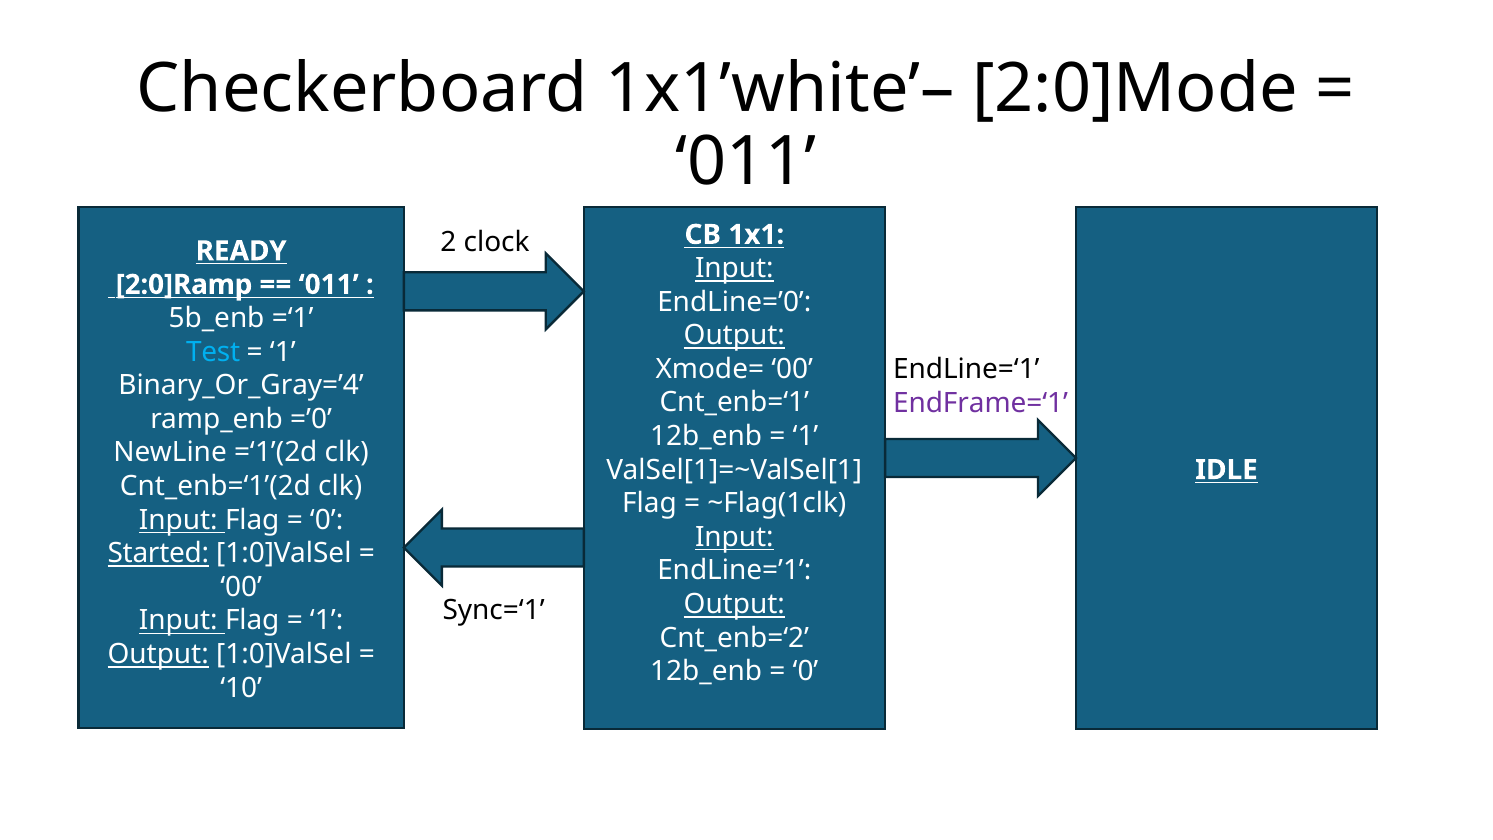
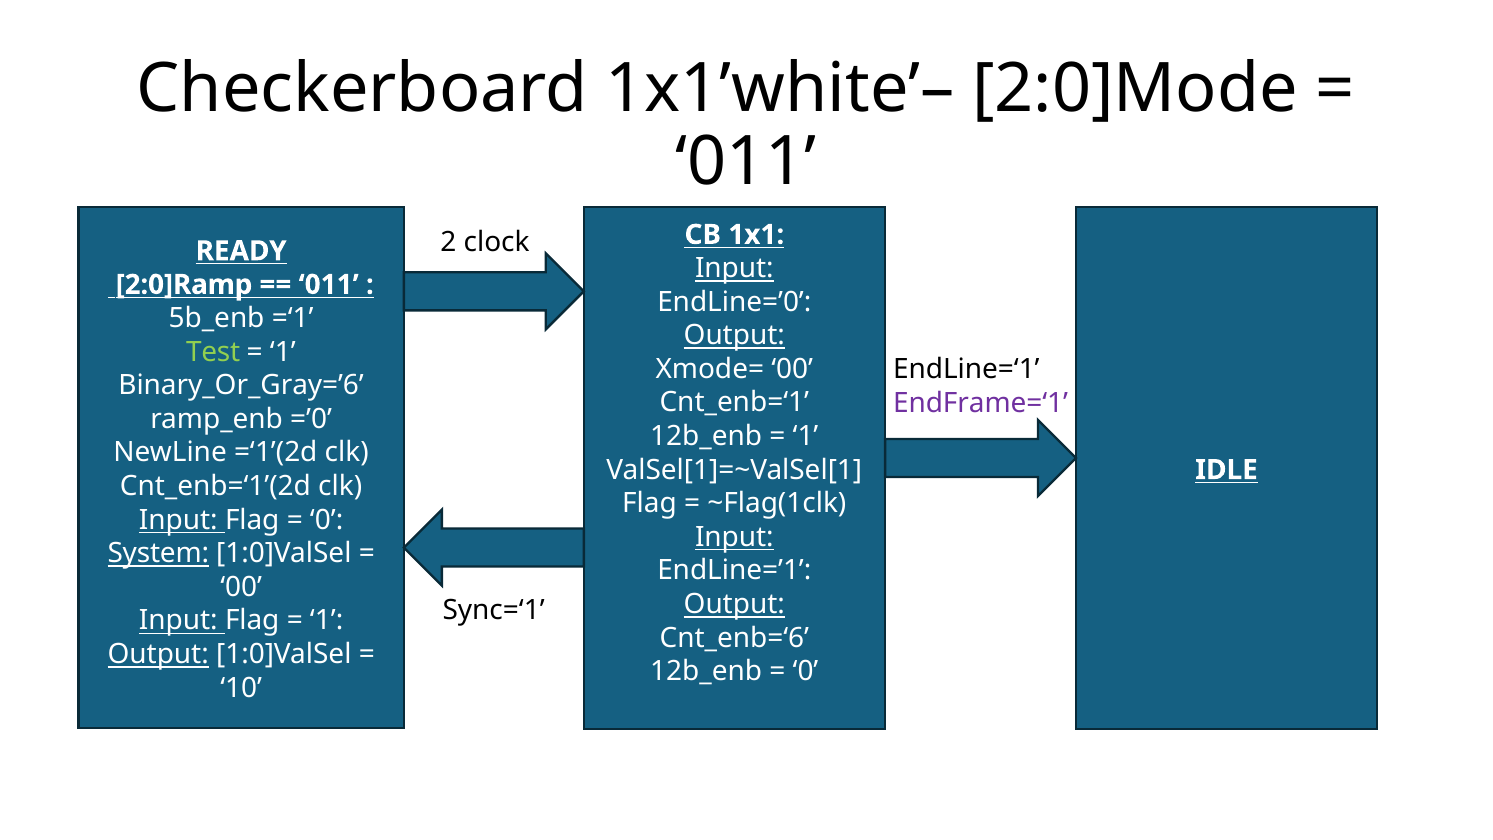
Test colour: light blue -> light green
Binary_Or_Gray=’4: Binary_Or_Gray=’4 -> Binary_Or_Gray=’6
Started: Started -> System
Cnt_enb=‘2: Cnt_enb=‘2 -> Cnt_enb=‘6
